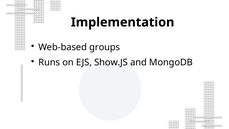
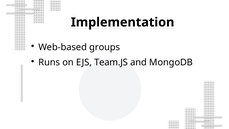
Show.JS: Show.JS -> Team.JS
